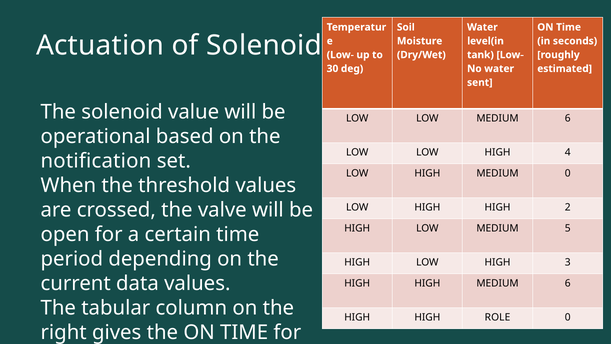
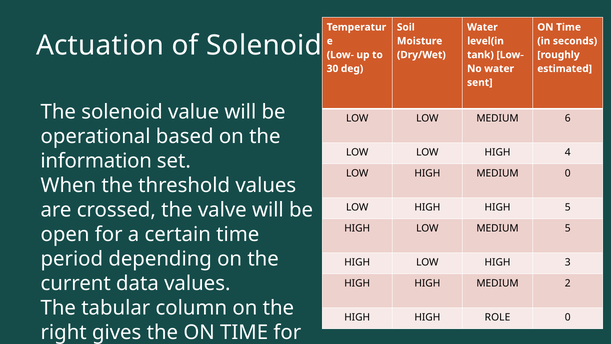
notification: notification -> information
HIGH 2: 2 -> 5
HIGH MEDIUM 6: 6 -> 2
